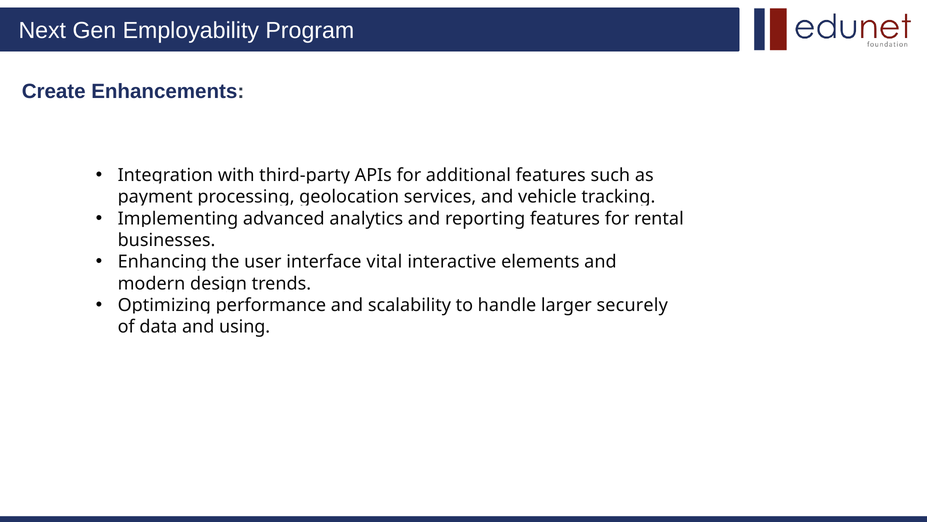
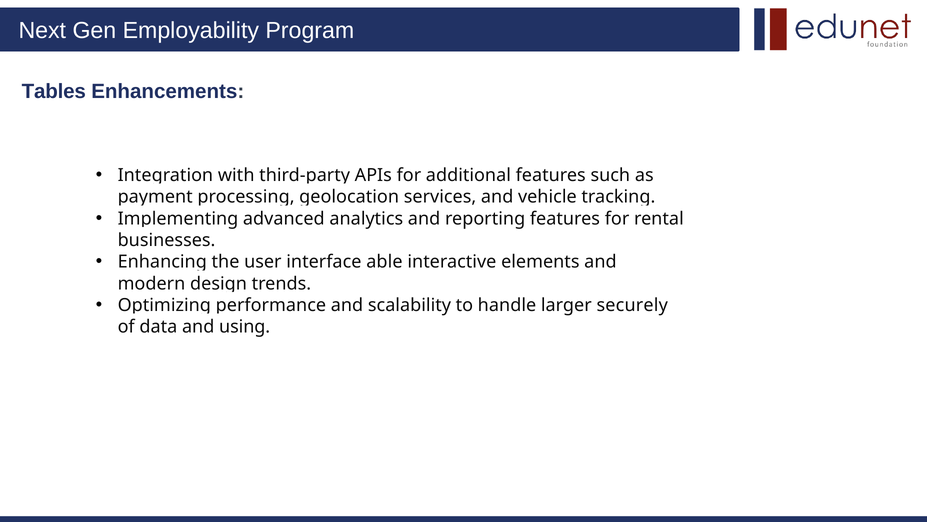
Create: Create -> Tables
vital: vital -> able
